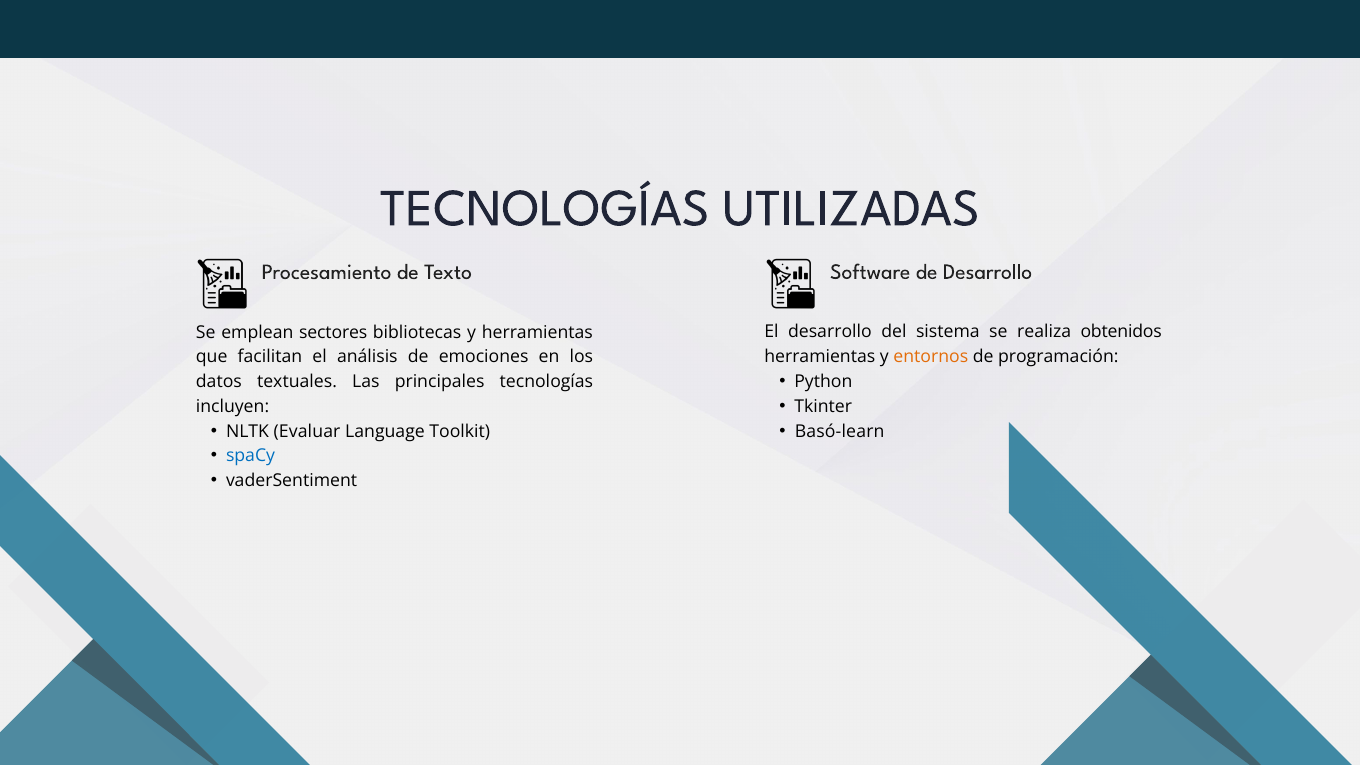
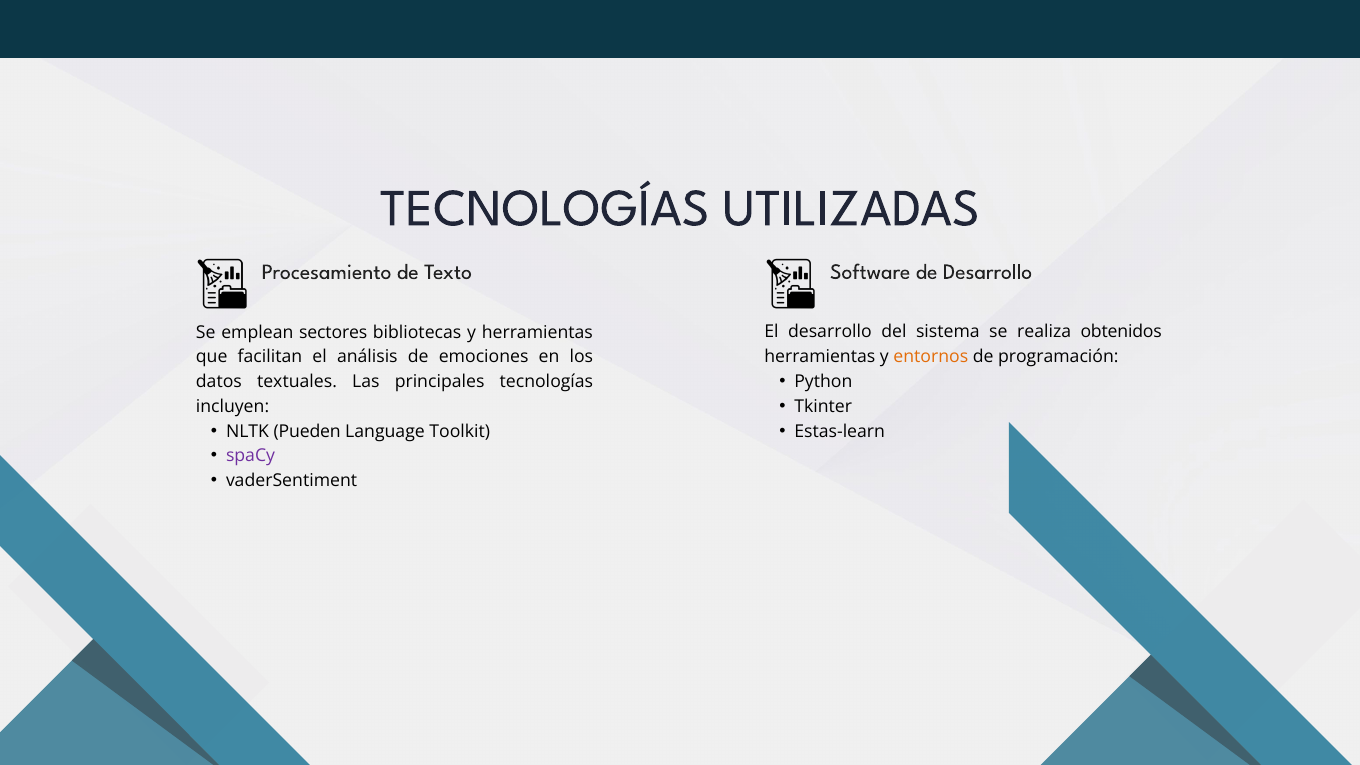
Basó-learn: Basó-learn -> Estas-learn
Evaluar: Evaluar -> Pueden
spaCy colour: blue -> purple
